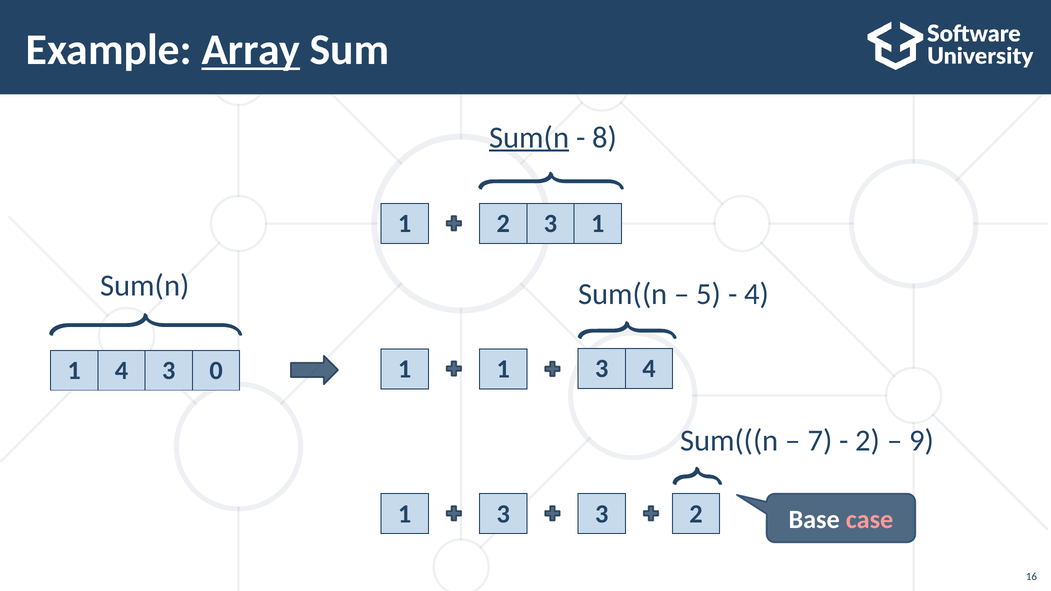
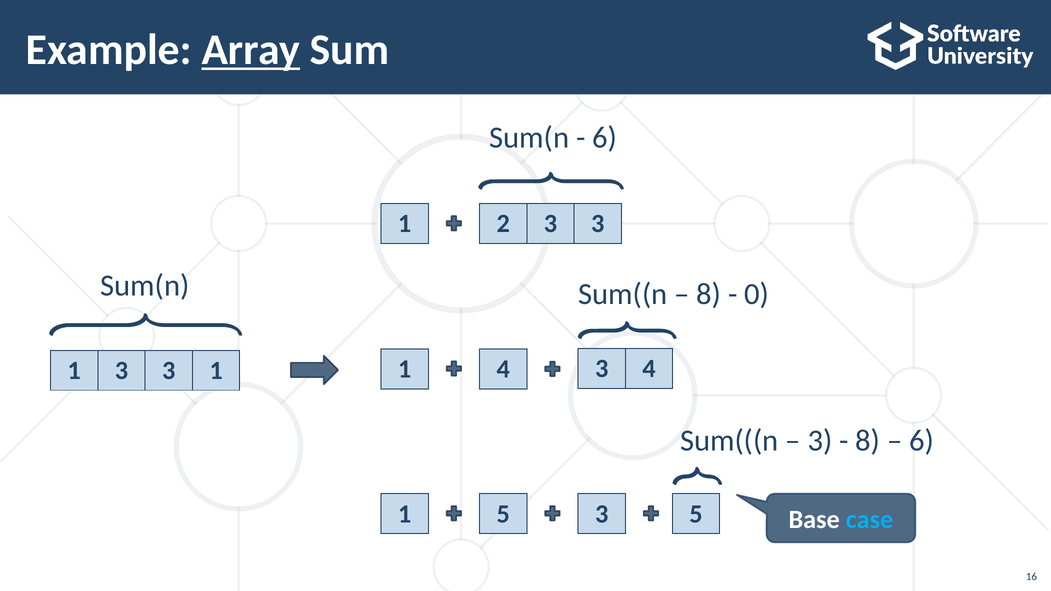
Sum(n at (529, 137) underline: present -> none
8 at (605, 137): 8 -> 6
2 3 1: 1 -> 3
5 at (709, 294): 5 -> 8
4 at (757, 294): 4 -> 0
1 at (503, 369): 1 -> 4
4 at (121, 371): 4 -> 3
0 at (216, 371): 0 -> 1
7 at (820, 441): 7 -> 3
2 at (868, 441): 2 -> 8
9 at (922, 441): 9 -> 6
3 at (503, 514): 3 -> 5
3 2: 2 -> 5
case colour: pink -> light blue
